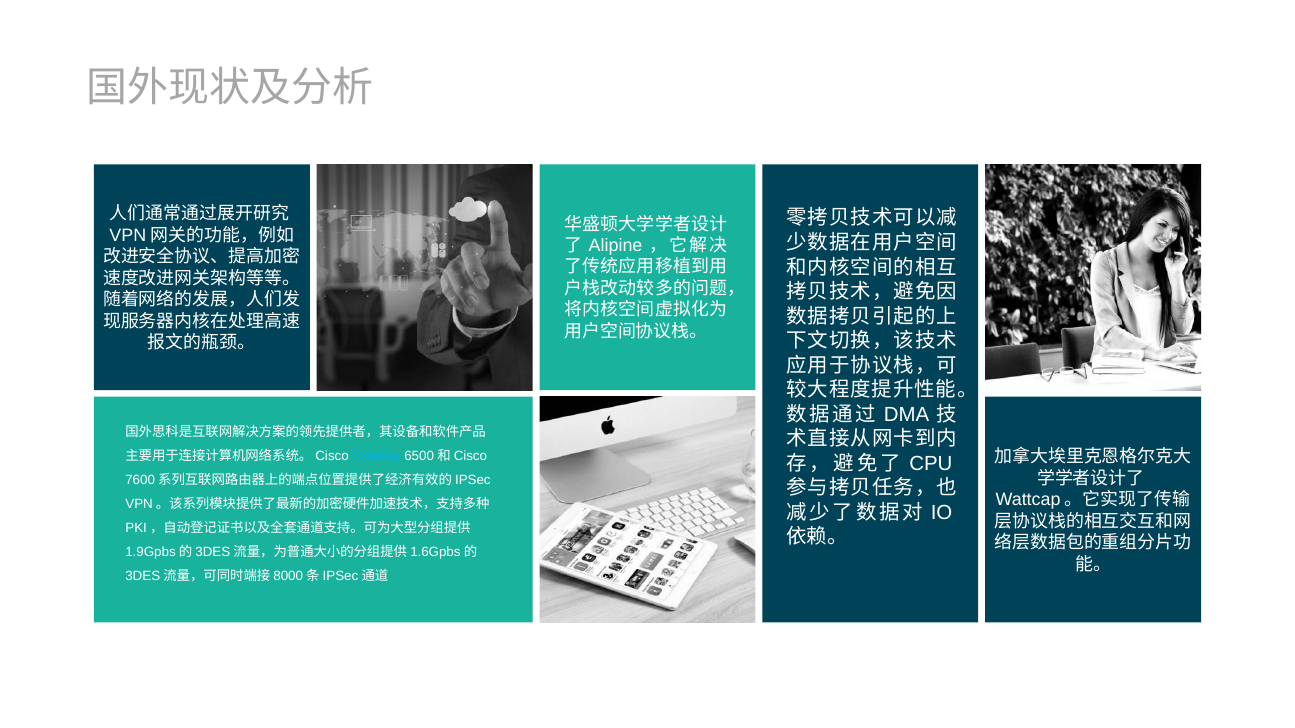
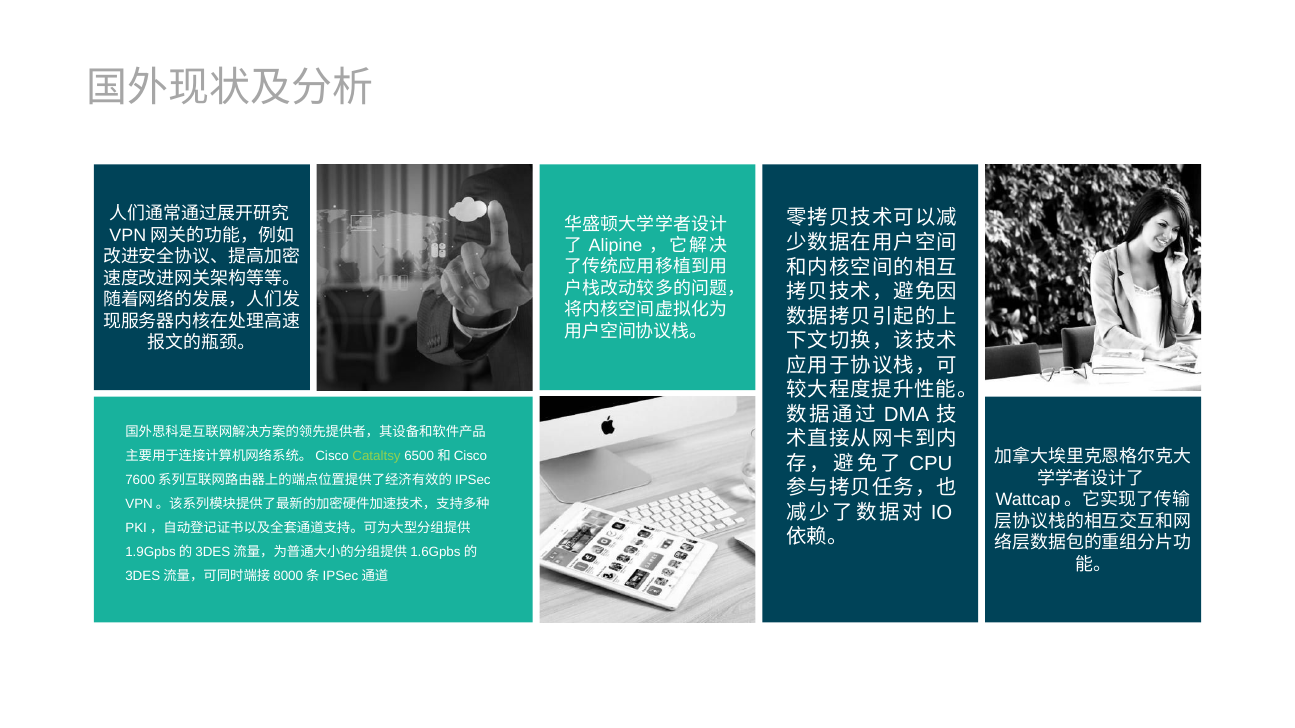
Cataltsy colour: light blue -> light green
